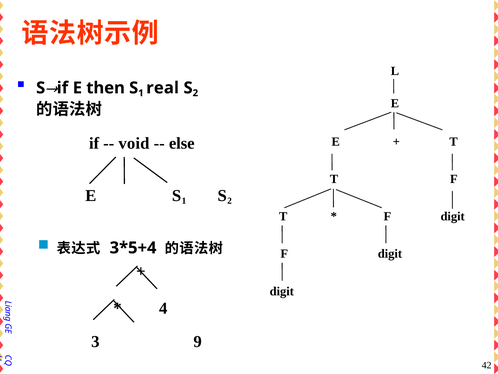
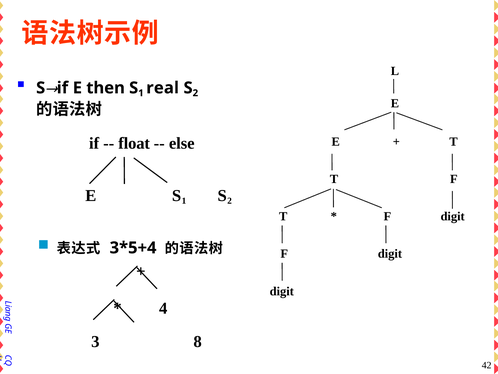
void: void -> float
9: 9 -> 8
